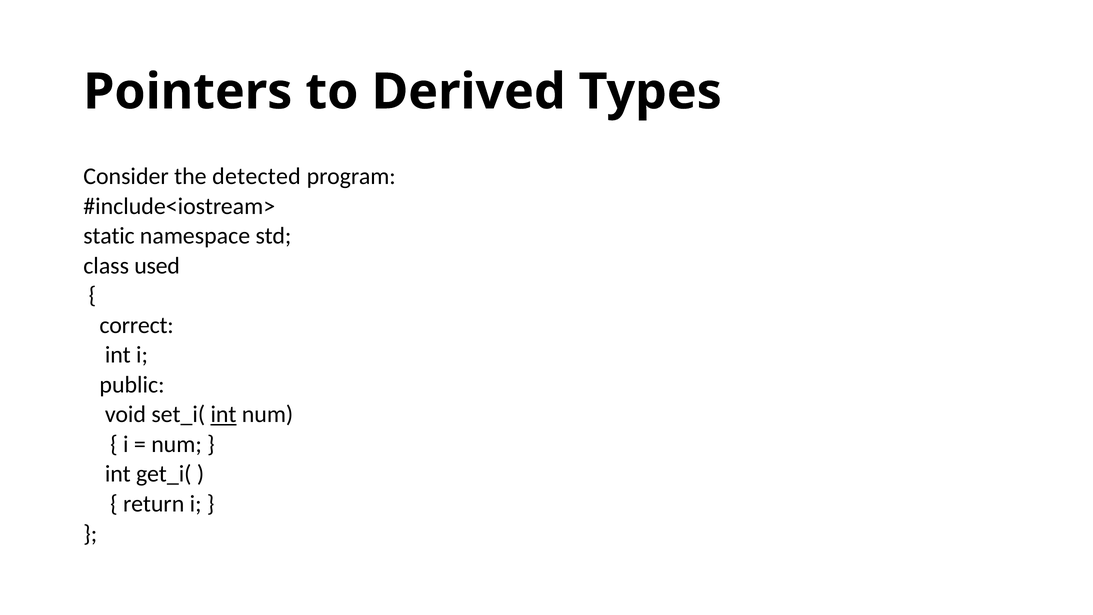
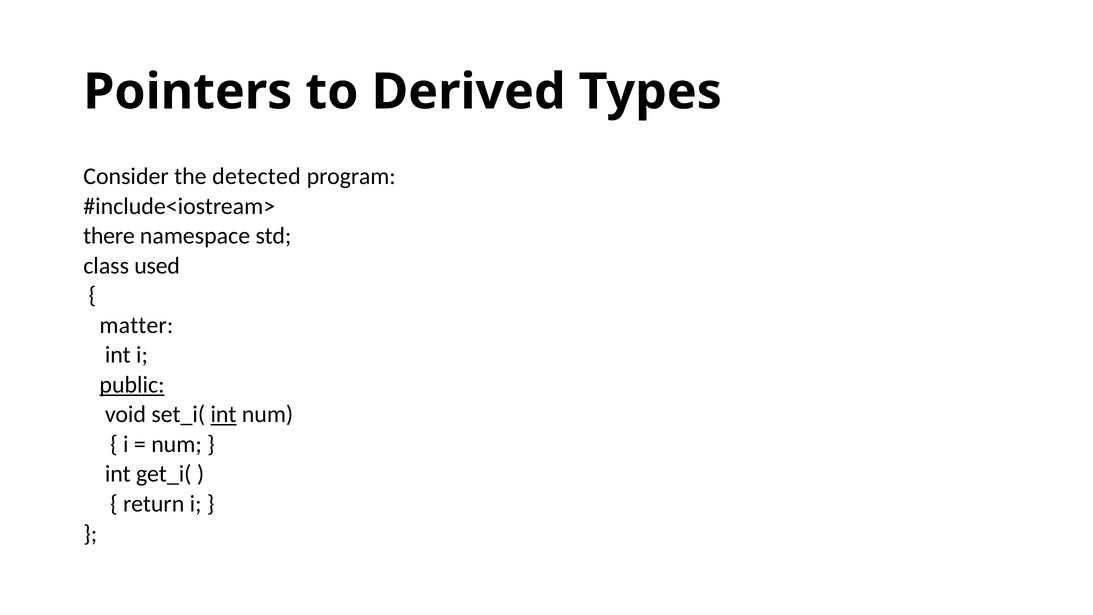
static: static -> there
correct: correct -> matter
public underline: none -> present
